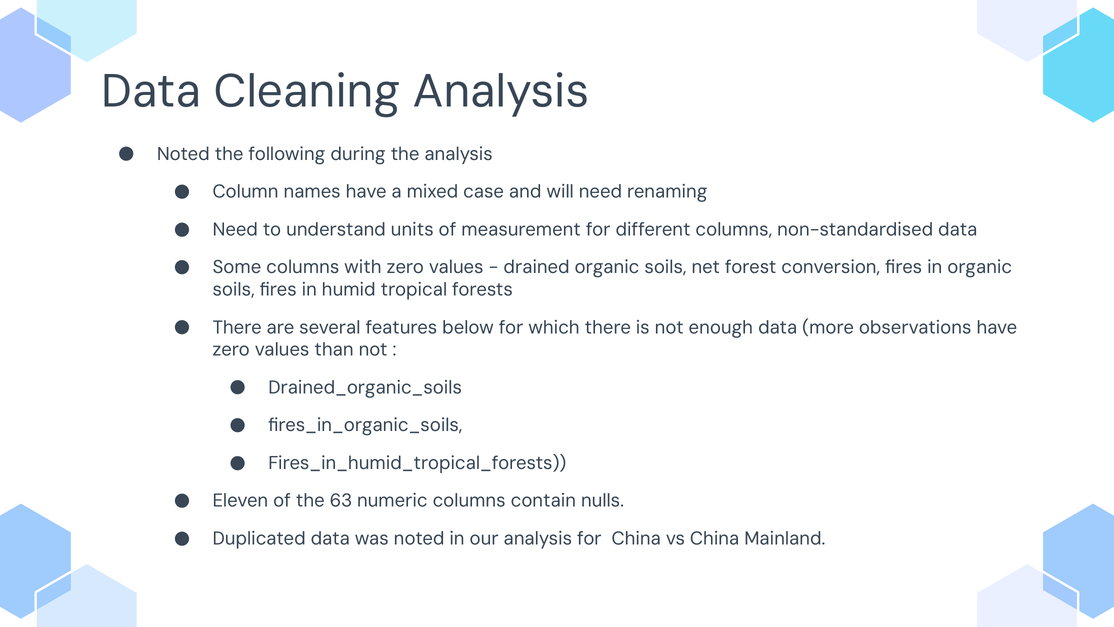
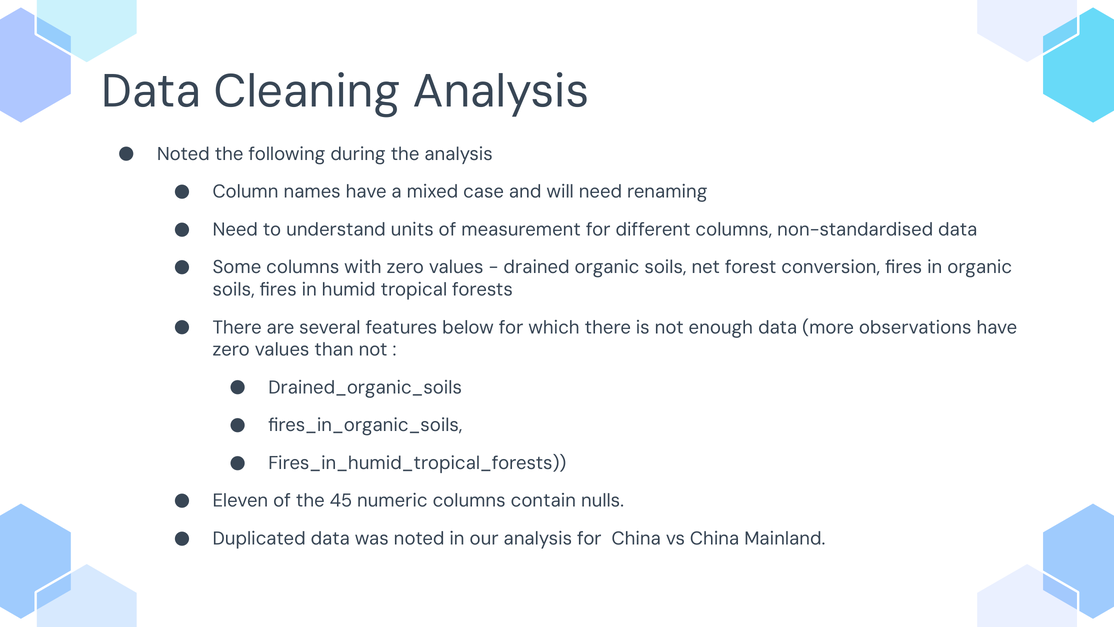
63: 63 -> 45
